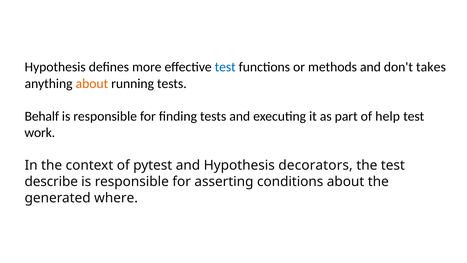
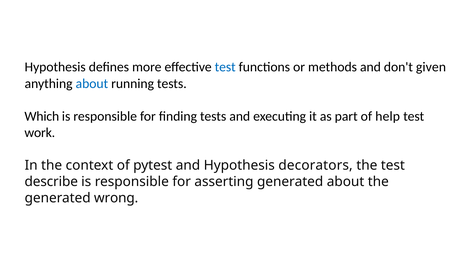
takes: takes -> given
about at (92, 83) colour: orange -> blue
Behalf: Behalf -> Which
asserting conditions: conditions -> generated
where: where -> wrong
